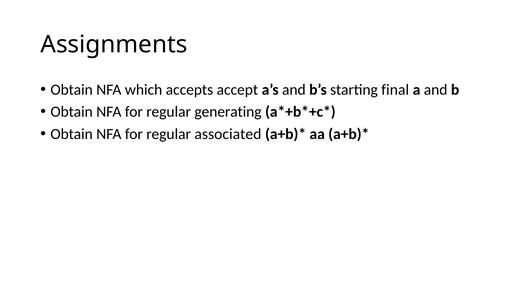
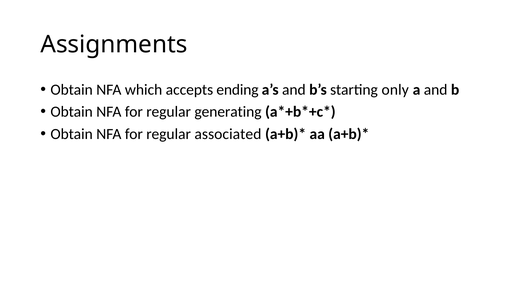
accept: accept -> ending
final: final -> only
